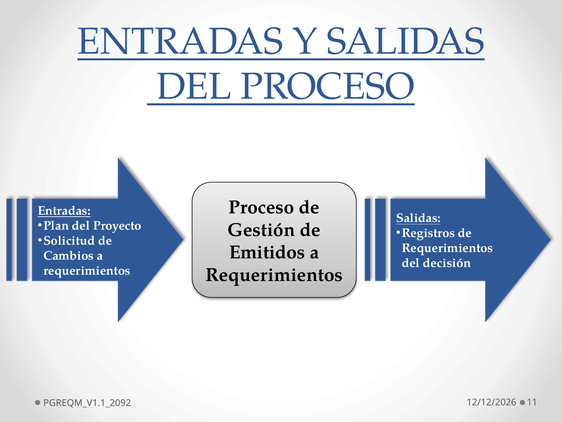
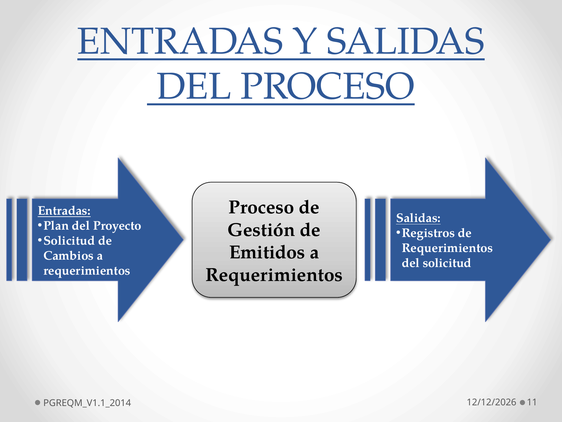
del decisión: decisión -> solicitud
PGREQM_V1.1_2092: PGREQM_V1.1_2092 -> PGREQM_V1.1_2014
